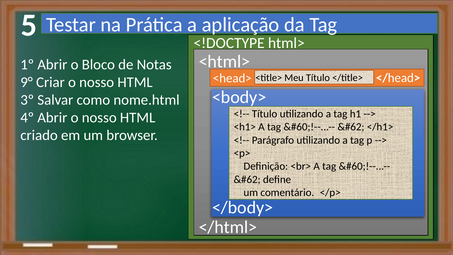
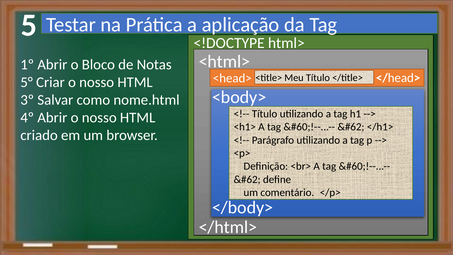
9°: 9° -> 5°
